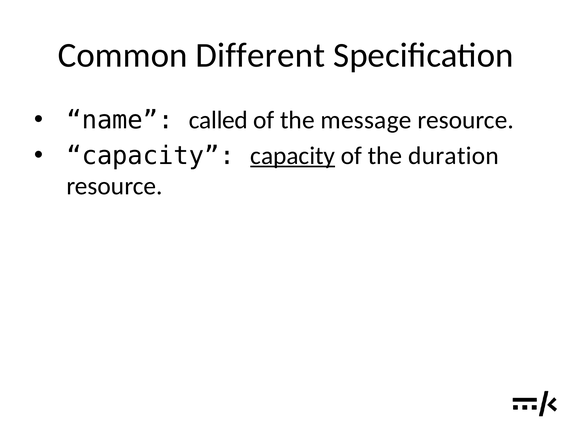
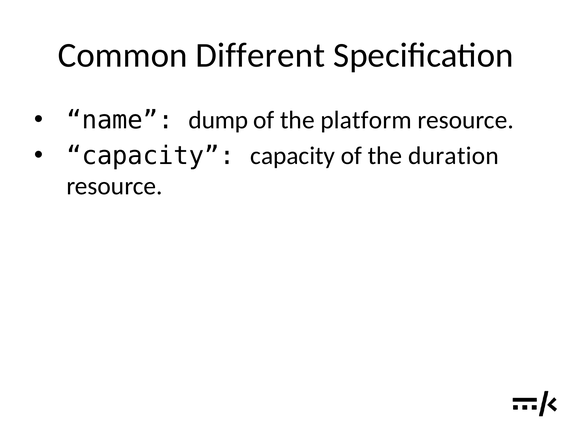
called: called -> dump
message: message -> platform
capacity at (293, 156) underline: present -> none
